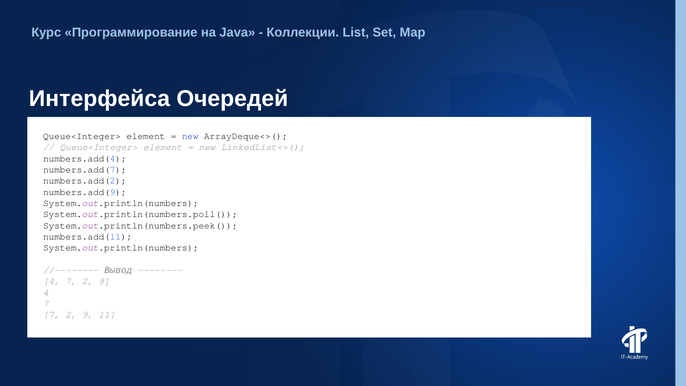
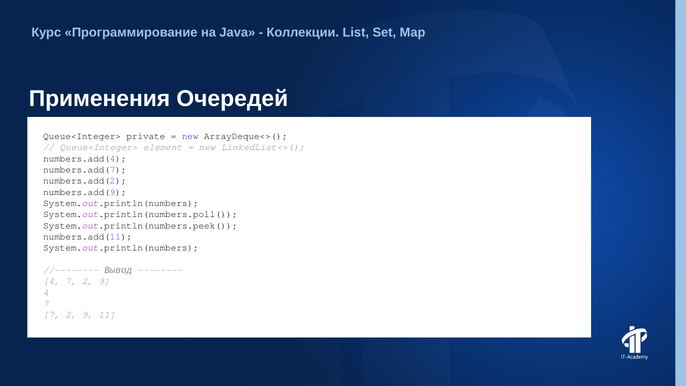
Интерфейса: Интерфейса -> Применения
element at (146, 136): element -> private
